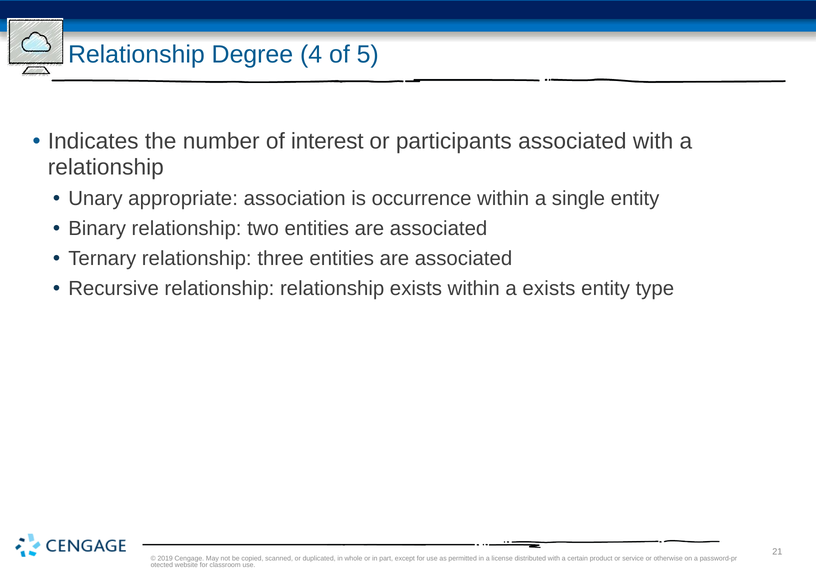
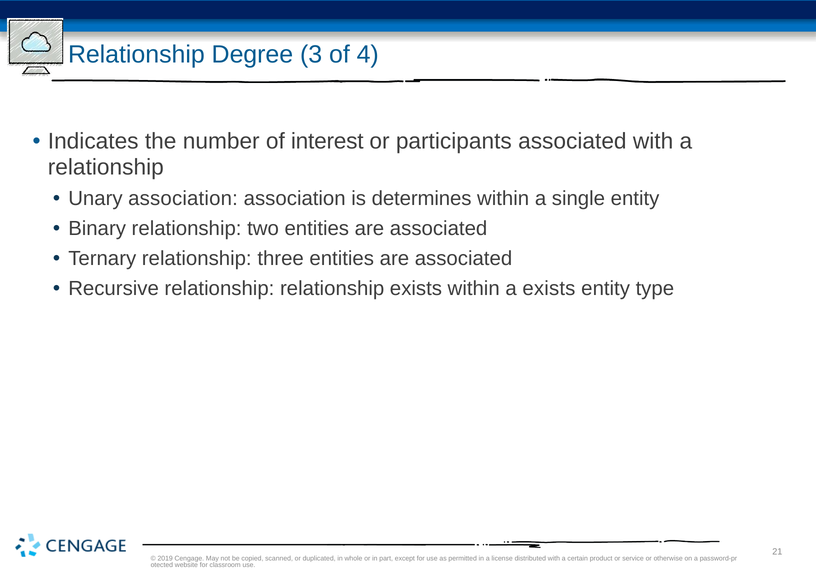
4: 4 -> 3
5: 5 -> 4
Unary appropriate: appropriate -> association
occurrence: occurrence -> determines
